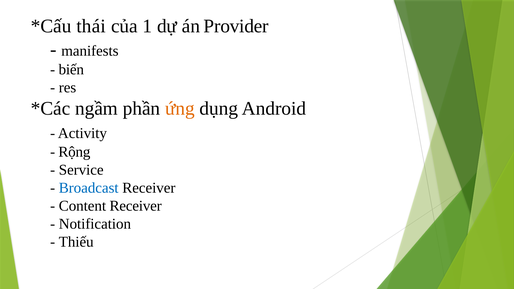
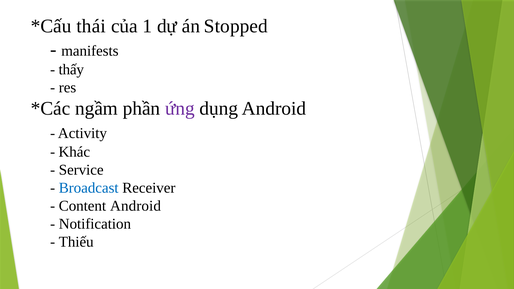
Provider: Provider -> Stopped
biến: biến -> thấy
ứng colour: orange -> purple
Rộng: Rộng -> Khác
Content Receiver: Receiver -> Android
